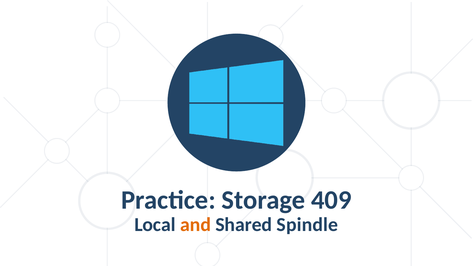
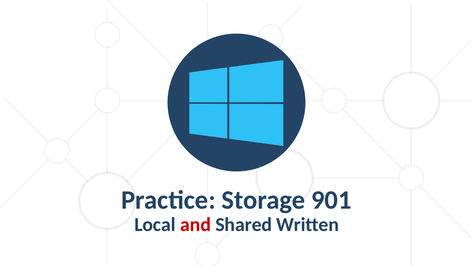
409: 409 -> 901
and colour: orange -> red
Spindle: Spindle -> Written
